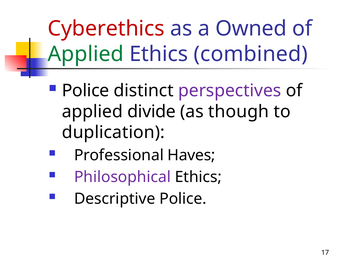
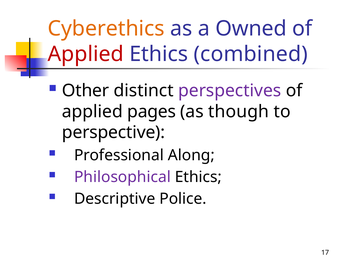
Cyberethics colour: red -> orange
Applied at (86, 54) colour: green -> red
Police at (86, 91): Police -> Other
divide: divide -> pages
duplication: duplication -> perspective
Haves: Haves -> Along
